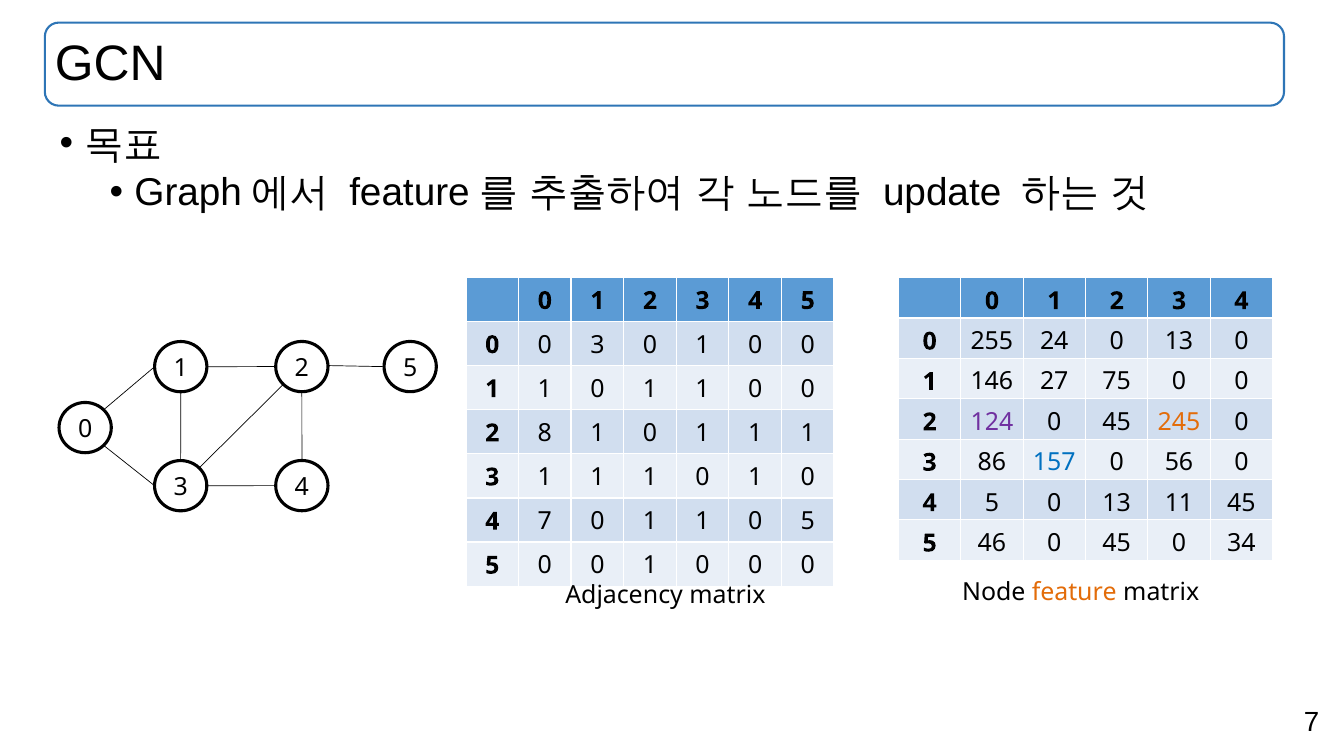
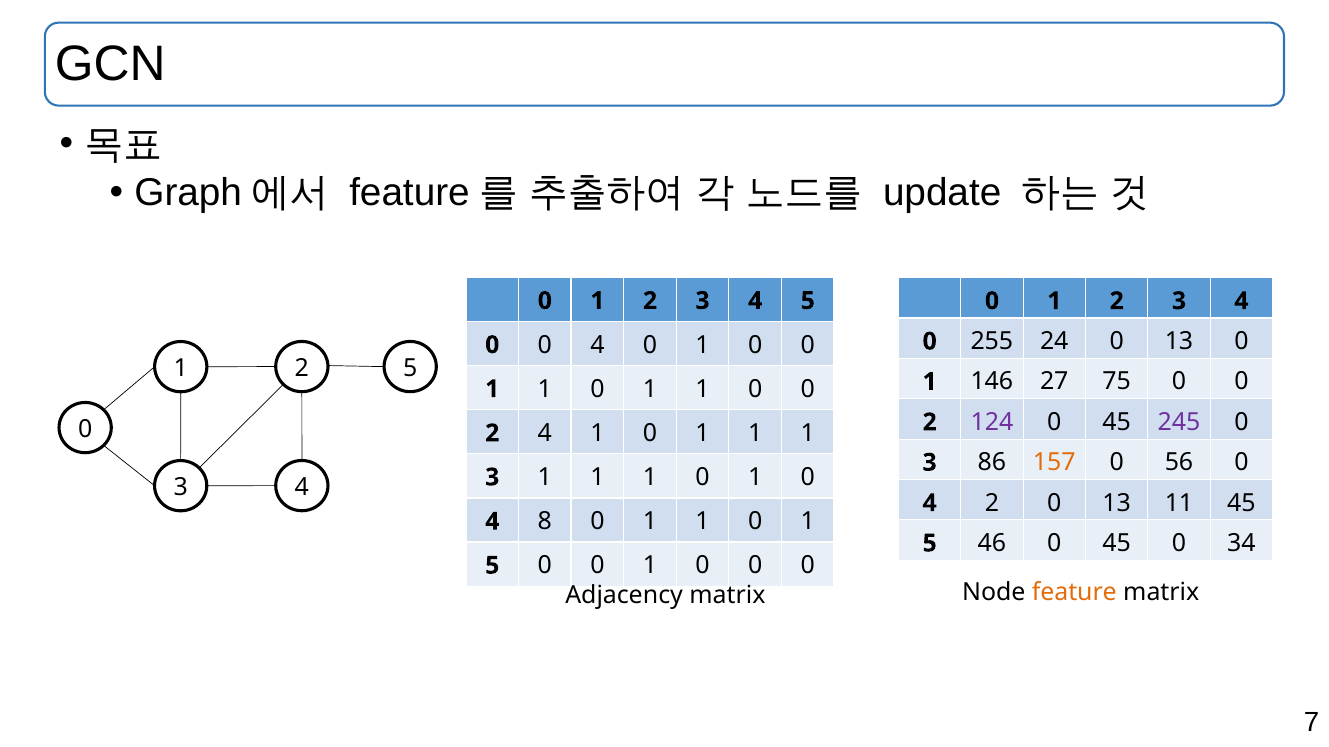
0 0 3: 3 -> 4
245 colour: orange -> purple
2 8: 8 -> 4
157 colour: blue -> orange
5 at (992, 503): 5 -> 2
4 7: 7 -> 8
5 at (808, 522): 5 -> 1
